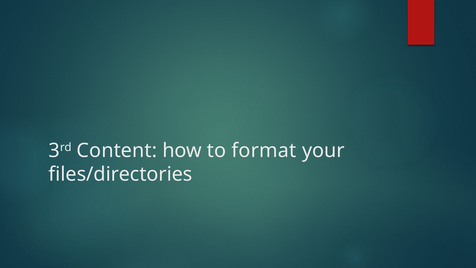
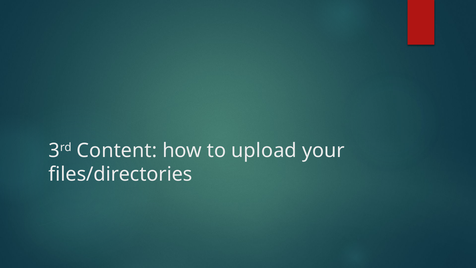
format: format -> upload
